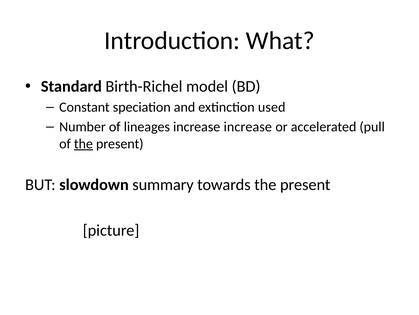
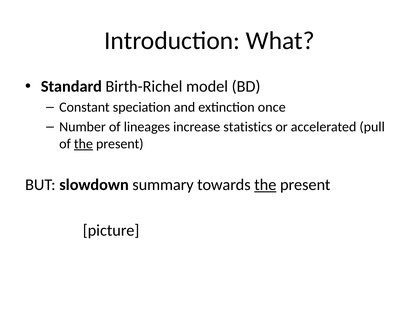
used: used -> once
increase increase: increase -> statistics
the at (265, 184) underline: none -> present
